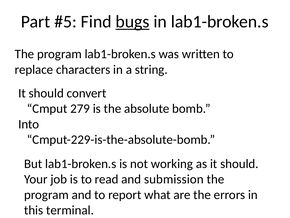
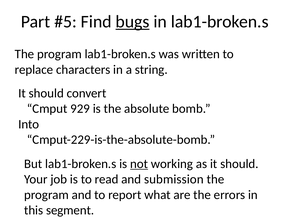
279: 279 -> 929
not underline: none -> present
terminal: terminal -> segment
